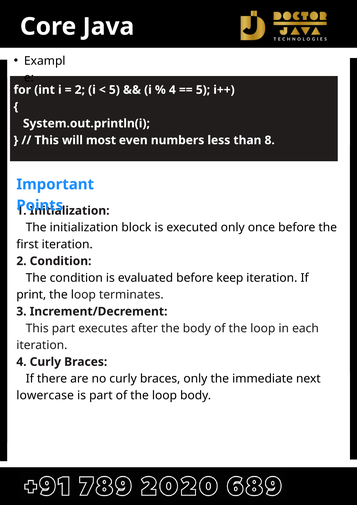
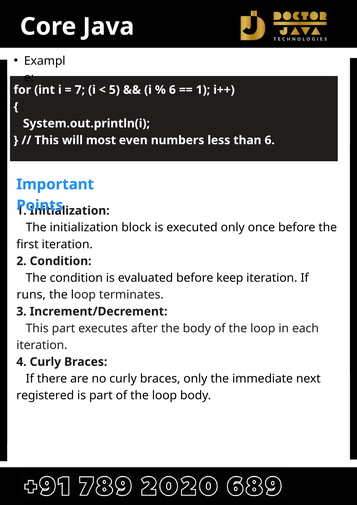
2 at (80, 90): 2 -> 7
4 at (172, 90): 4 -> 6
5 at (203, 90): 5 -> 1
than 8: 8 -> 6
print: print -> runs
lowercase: lowercase -> registered
